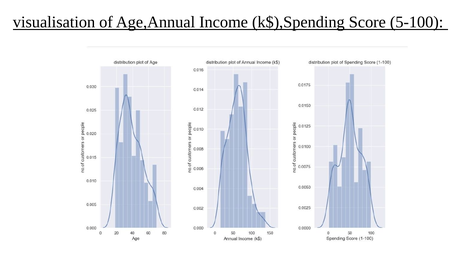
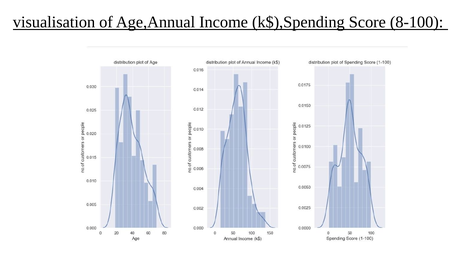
5-100: 5-100 -> 8-100
